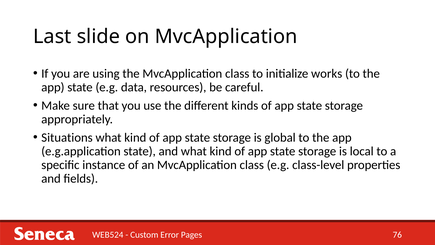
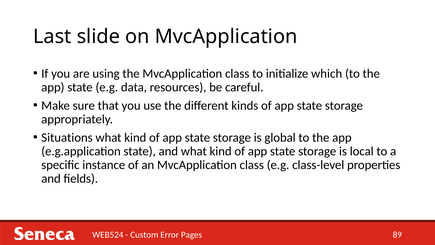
works: works -> which
76: 76 -> 89
